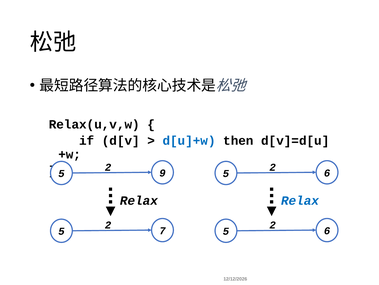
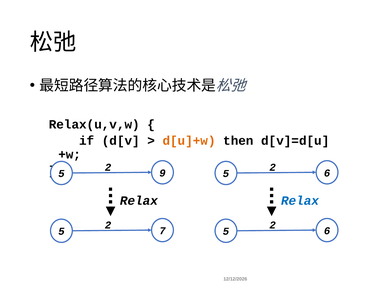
d[u]+w colour: blue -> orange
